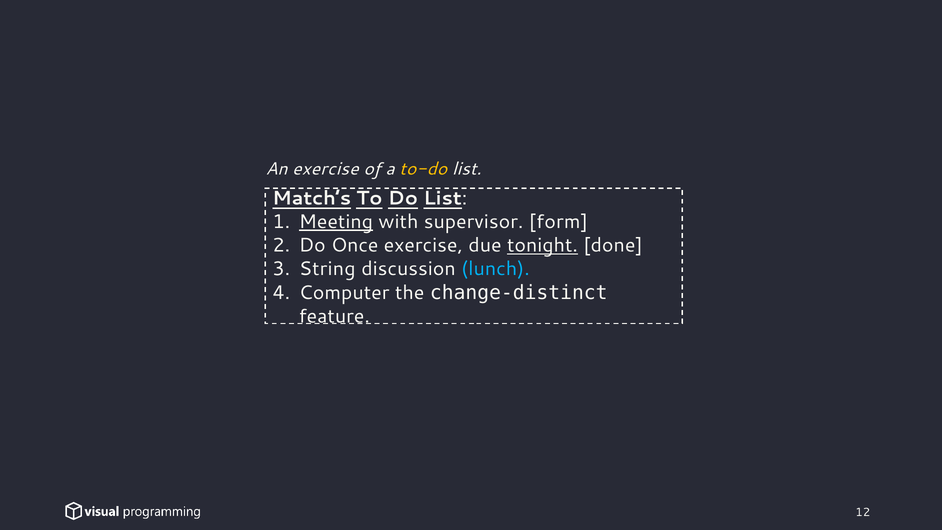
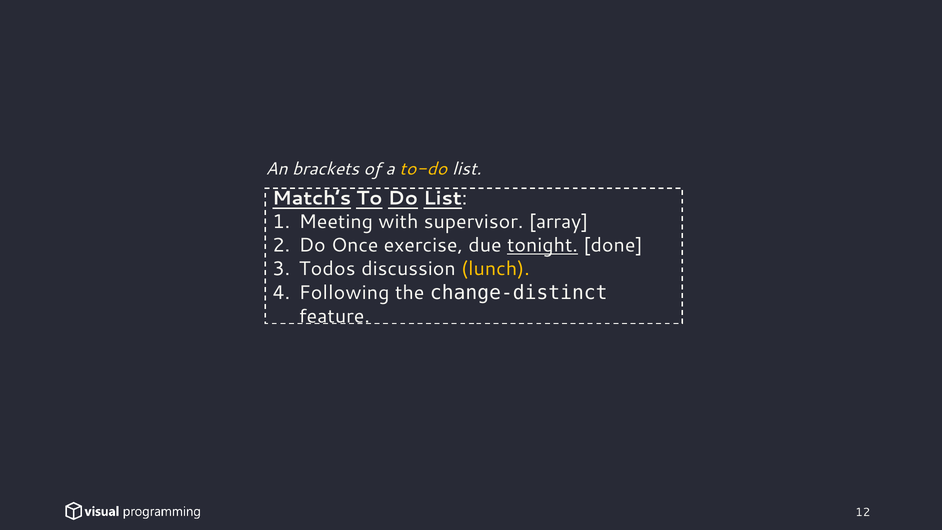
An exercise: exercise -> brackets
Meeting underline: present -> none
form: form -> array
String: String -> Todos
lunch colour: light blue -> yellow
Computer: Computer -> Following
